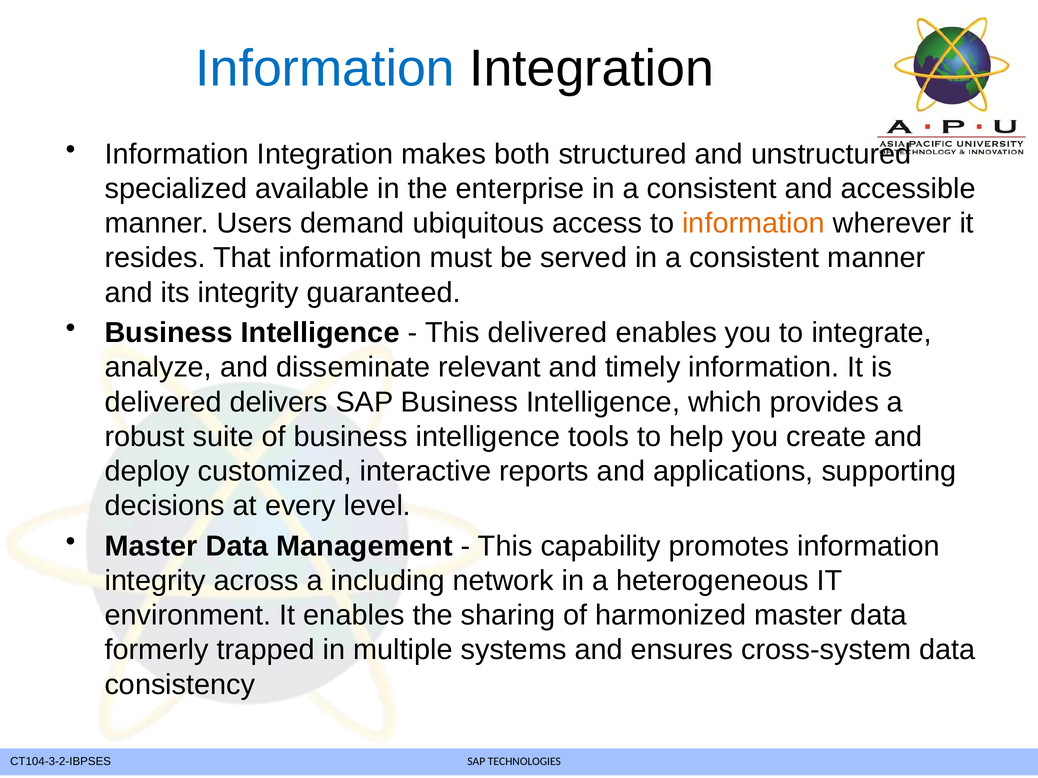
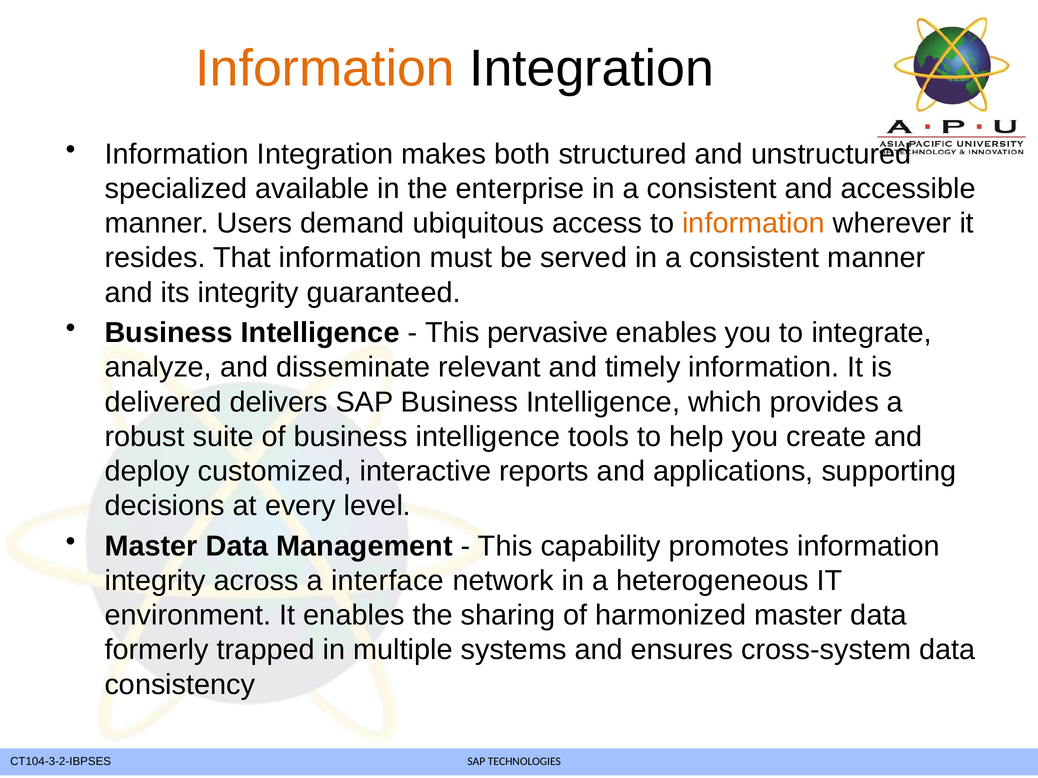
Information at (325, 68) colour: blue -> orange
This delivered: delivered -> pervasive
including: including -> interface
